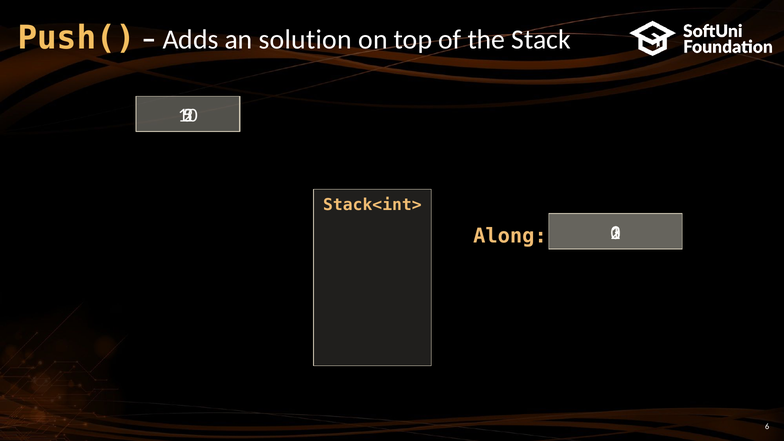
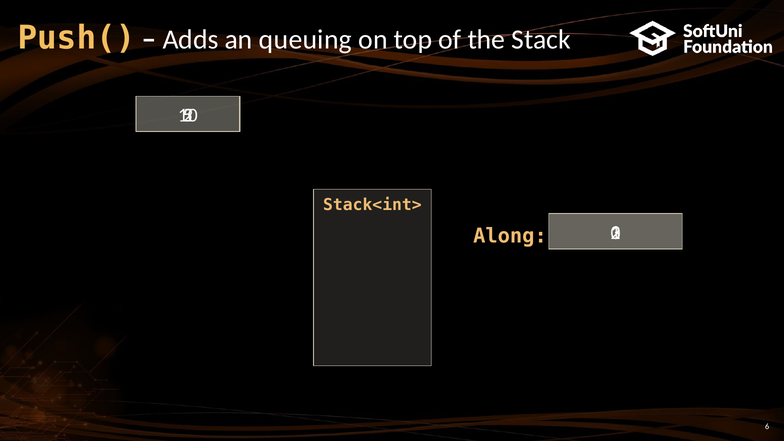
solution: solution -> queuing
